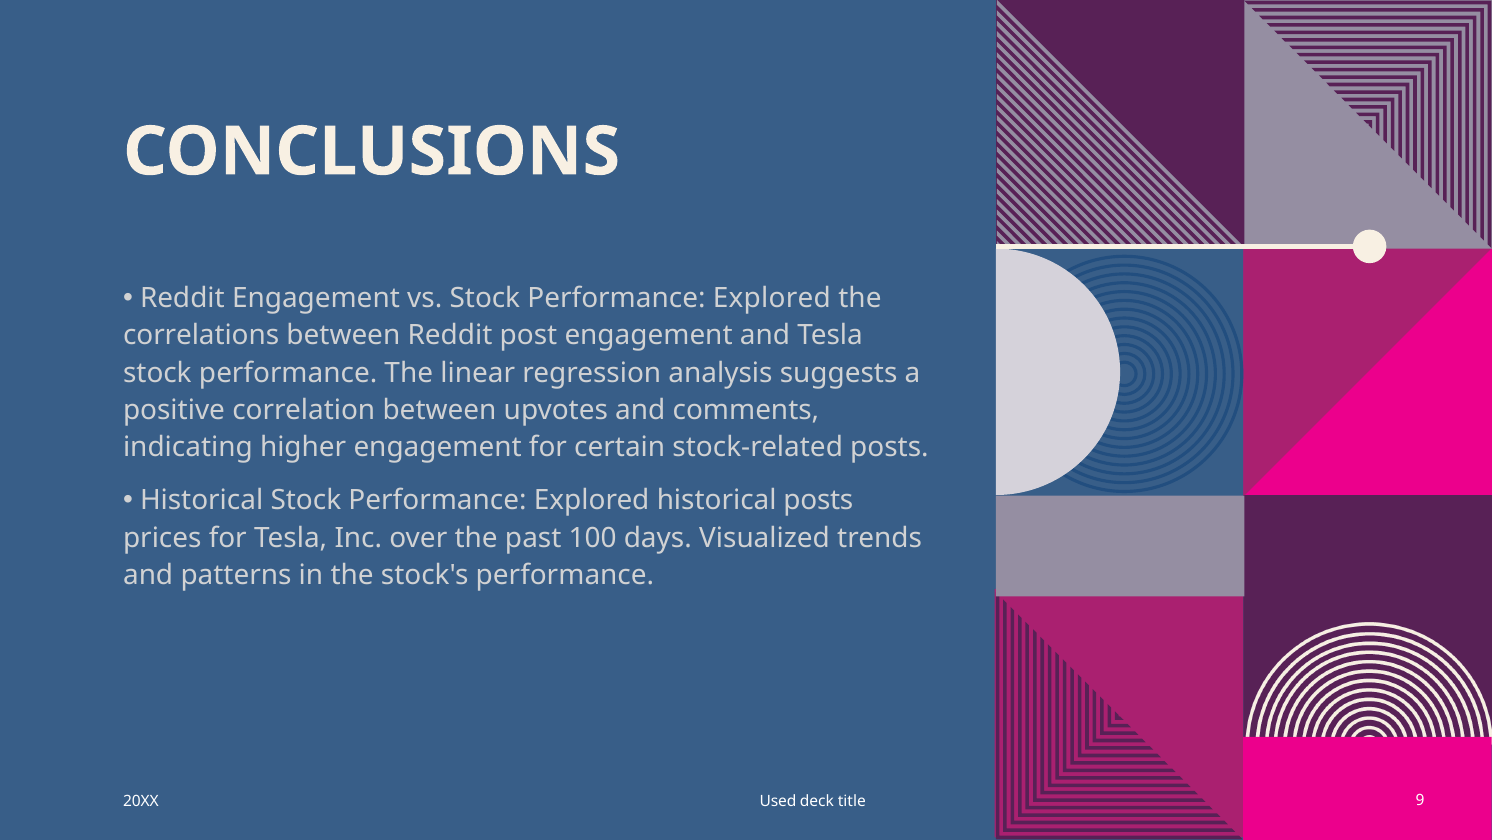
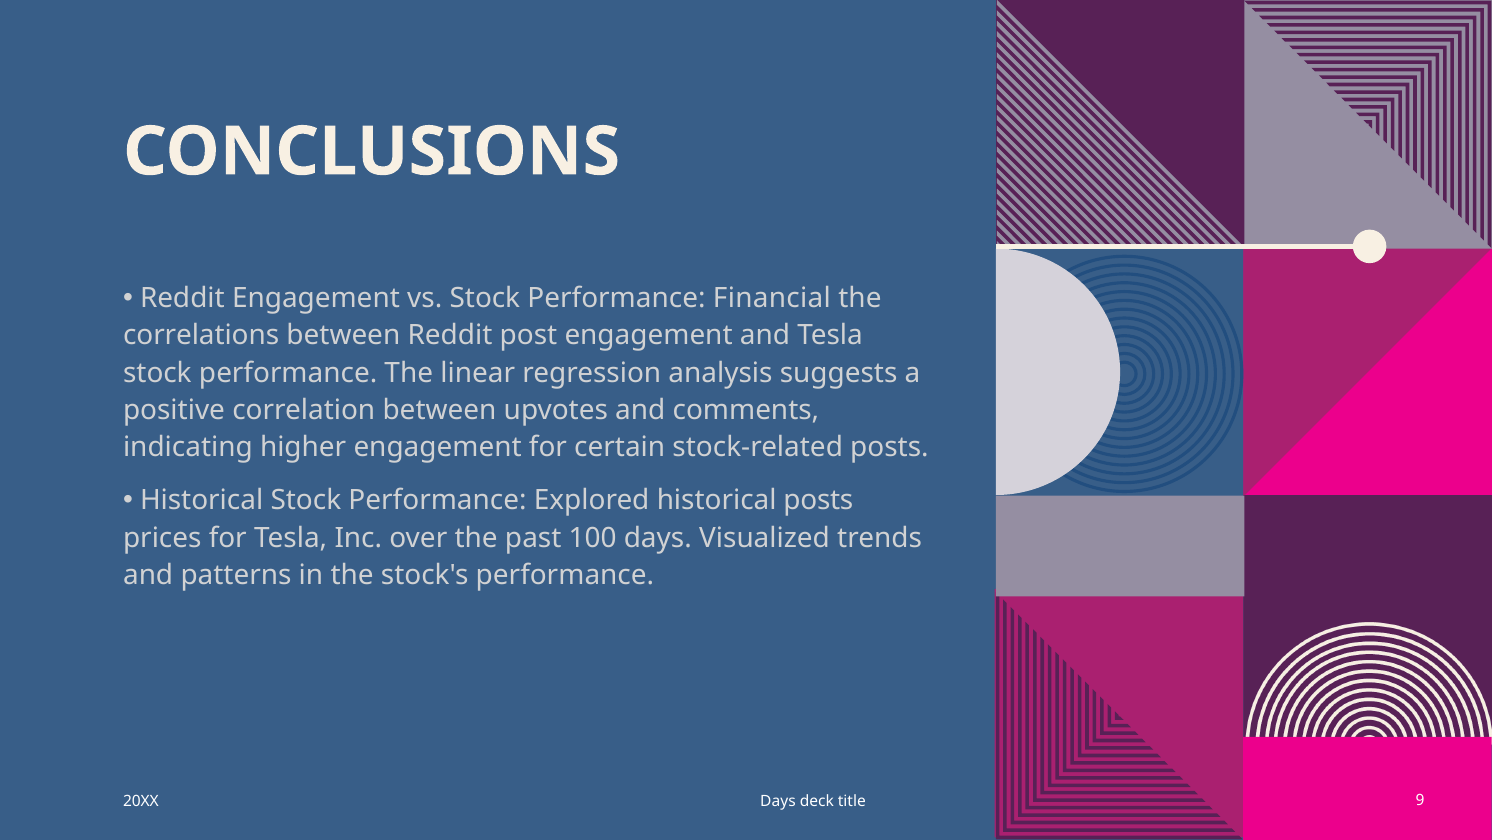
vs Stock Performance Explored: Explored -> Financial
20XX Used: Used -> Days
